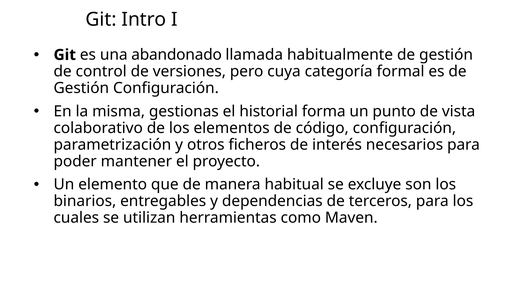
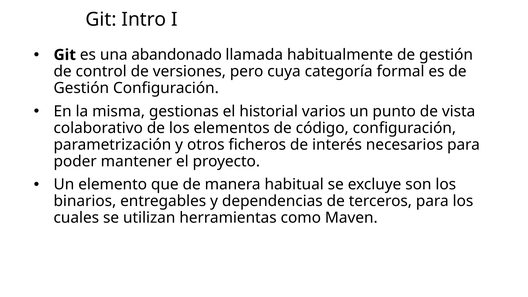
forma: forma -> varios
